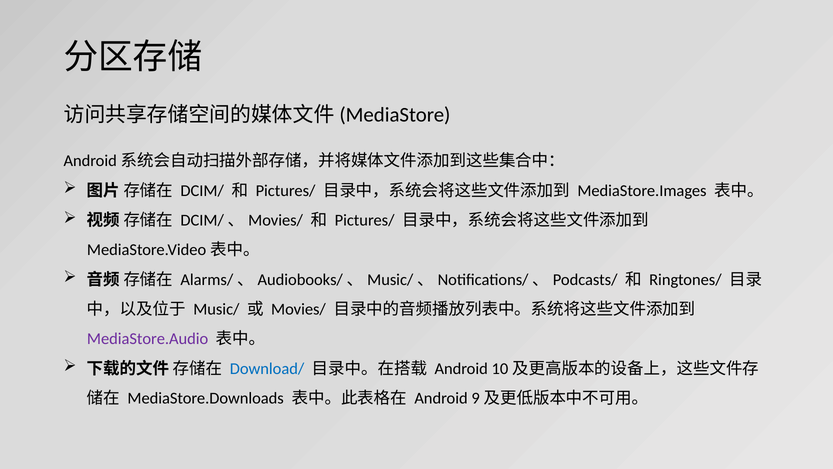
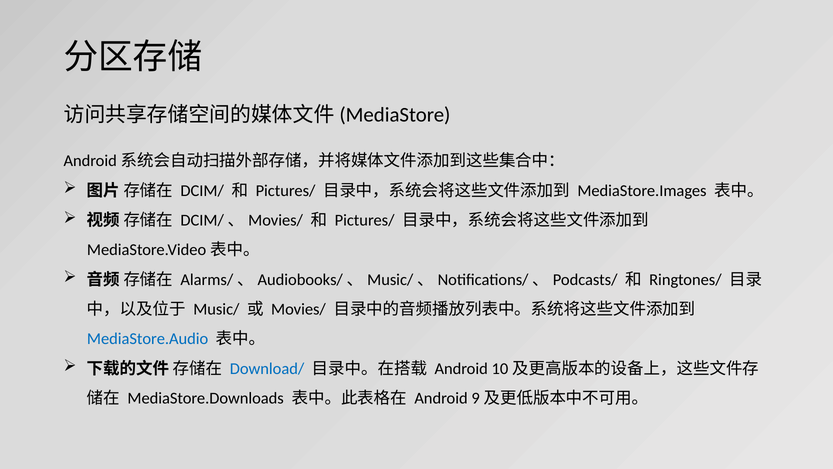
MediaStore.Audio colour: purple -> blue
